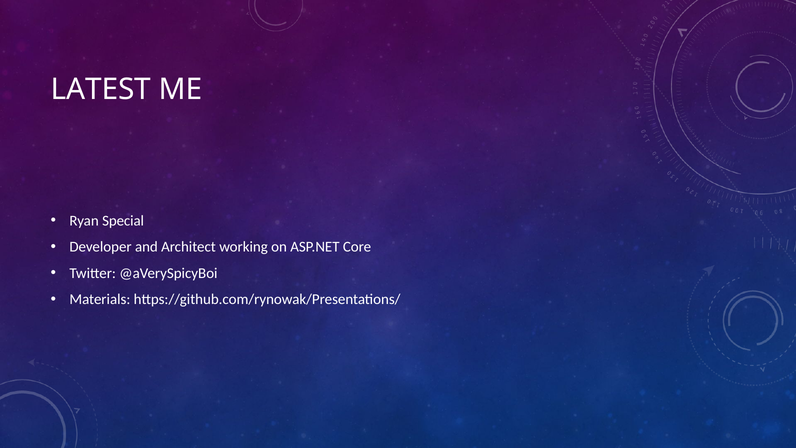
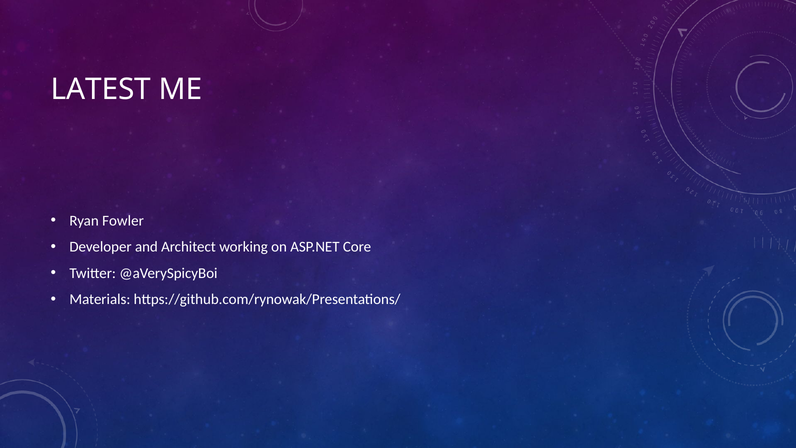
Special: Special -> Fowler
